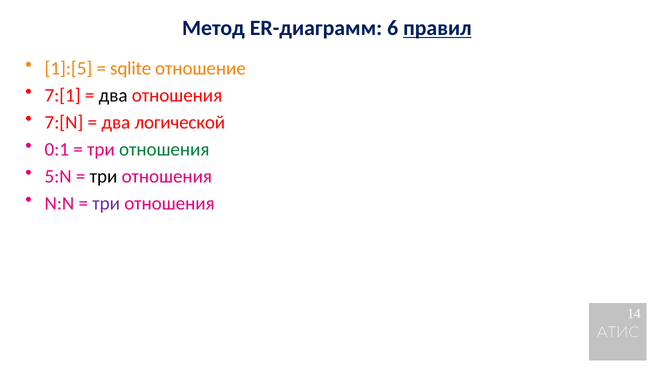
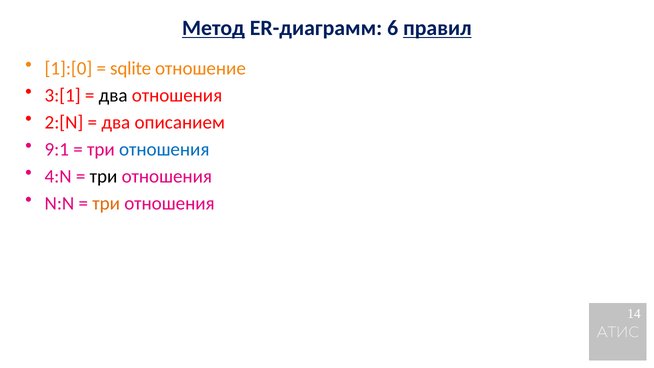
Метод underline: none -> present
1]:[5: 1]:[5 -> 1]:[0
7:[1: 7:[1 -> 3:[1
7:[N: 7:[N -> 2:[N
логической: логической -> описанием
0:1: 0:1 -> 9:1
отношения at (164, 149) colour: green -> blue
5:N: 5:N -> 4:N
три at (106, 203) colour: purple -> orange
